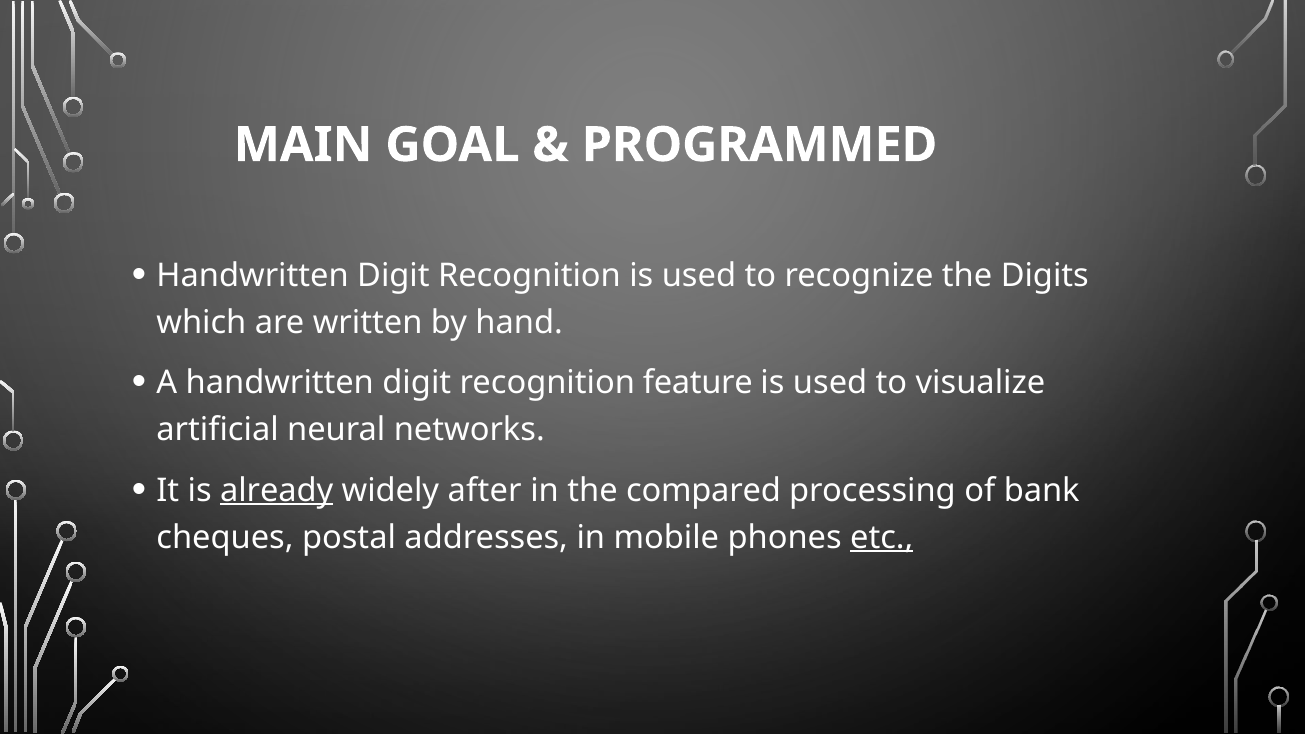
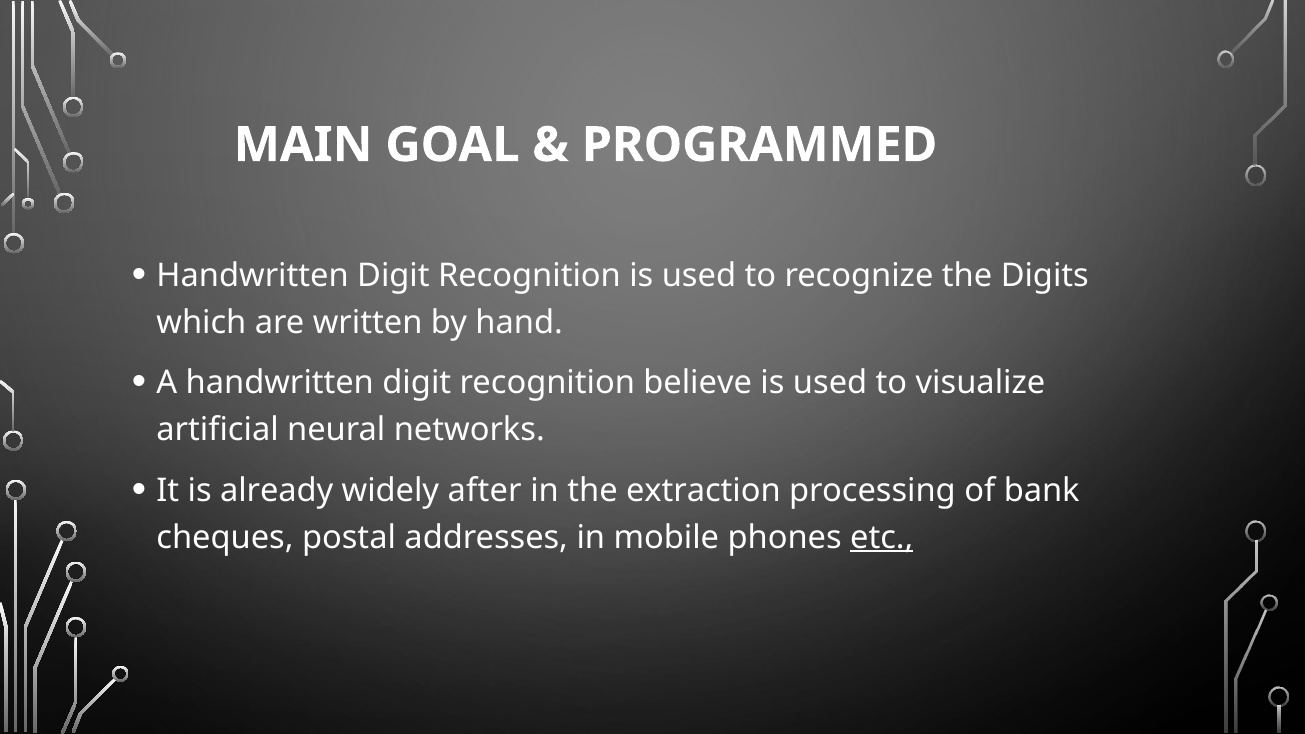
feature: feature -> believe
already underline: present -> none
compared: compared -> extraction
